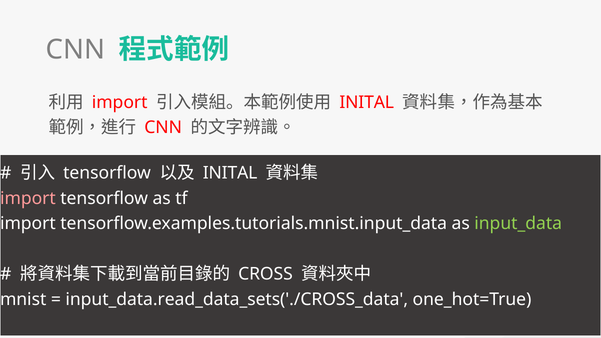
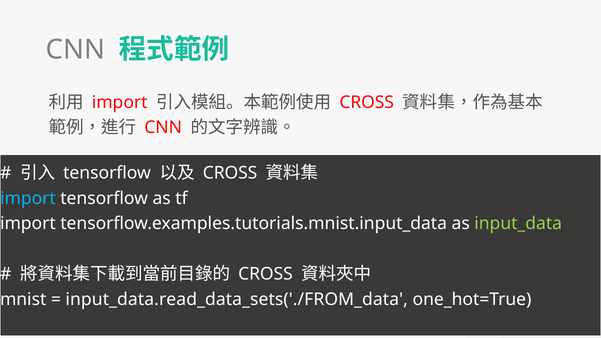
INITAL at (367, 102): INITAL -> CROSS
INITAL at (230, 173): INITAL -> CROSS
import at (28, 198) colour: pink -> light blue
input_data.read_data_sets('./CROSS_data: input_data.read_data_sets('./CROSS_data -> input_data.read_data_sets('./FROM_data
